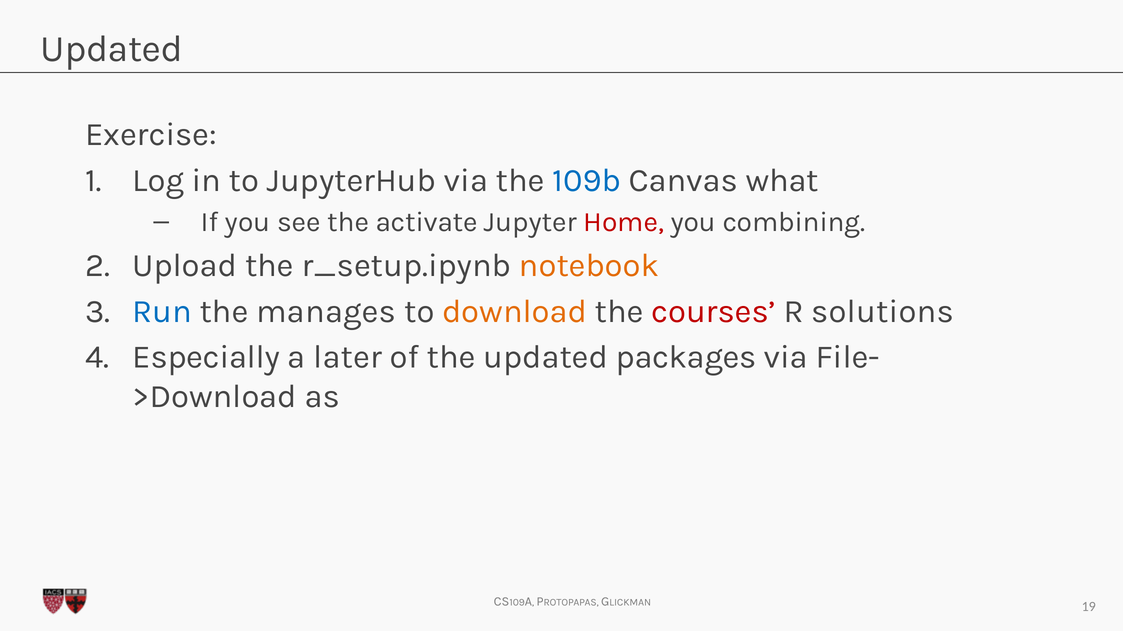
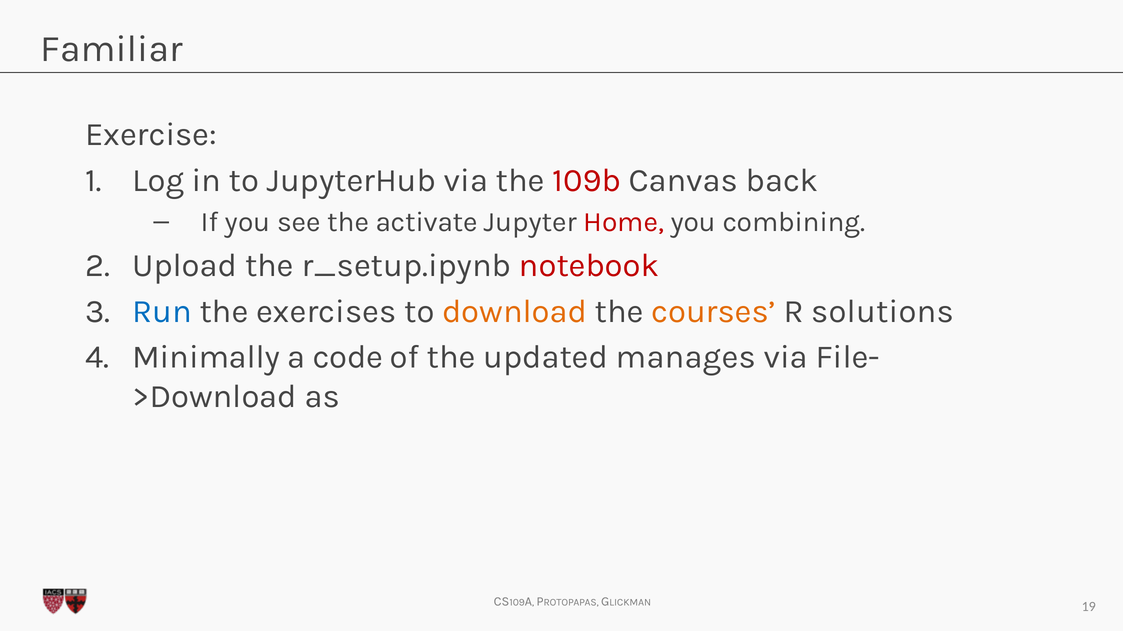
Updated at (112, 49): Updated -> Familiar
109b colour: blue -> red
what: what -> back
notebook colour: orange -> red
manages: manages -> exercises
courses colour: red -> orange
Especially: Especially -> Minimally
later: later -> code
packages: packages -> manages
